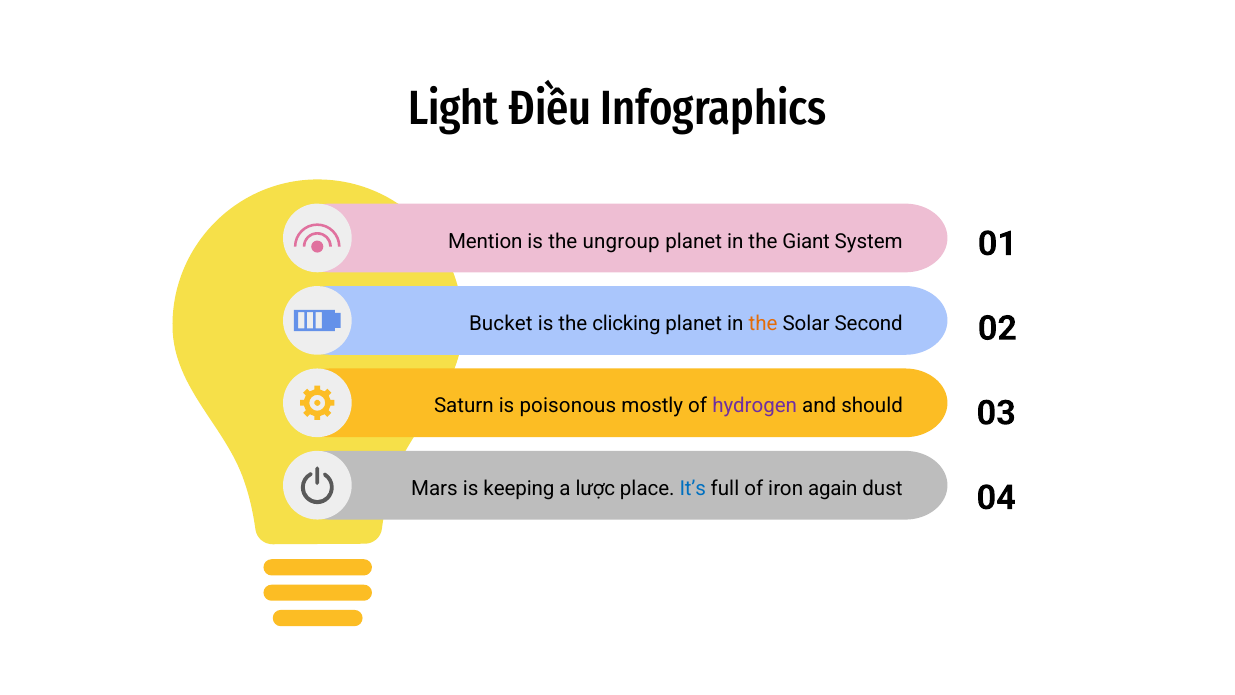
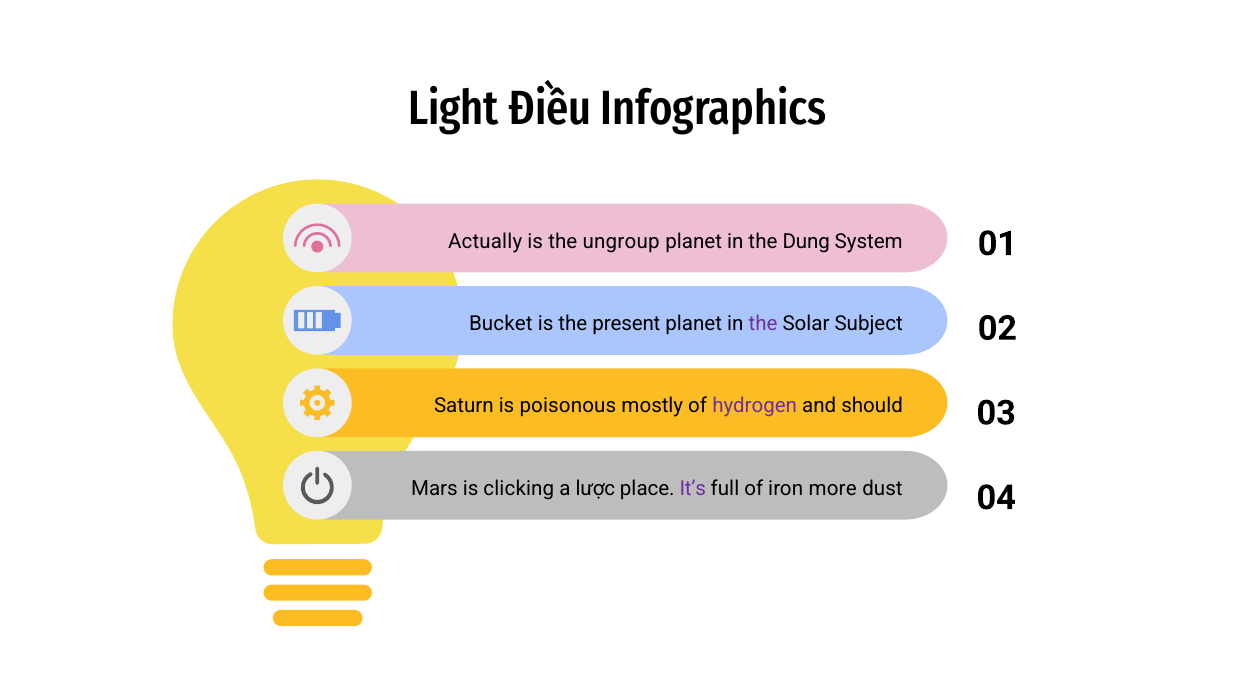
Mention: Mention -> Actually
Giant: Giant -> Dung
clicking: clicking -> present
the at (763, 324) colour: orange -> purple
Second: Second -> Subject
keeping: keeping -> clicking
It’s colour: blue -> purple
again: again -> more
